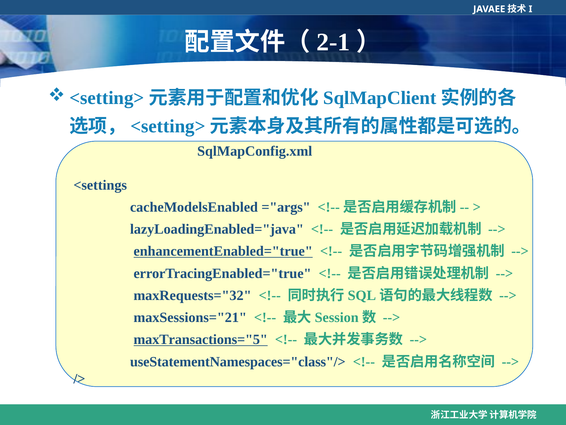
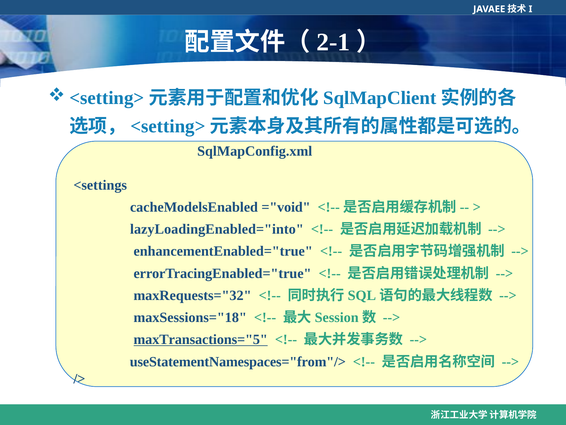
="args: ="args -> ="void
lazyLoadingEnabled="java: lazyLoadingEnabled="java -> lazyLoadingEnabled="into
enhancementEnabled="true underline: present -> none
maxSessions="21: maxSessions="21 -> maxSessions="18
useStatementNamespaces="class"/>: useStatementNamespaces="class"/> -> useStatementNamespaces="from"/>
